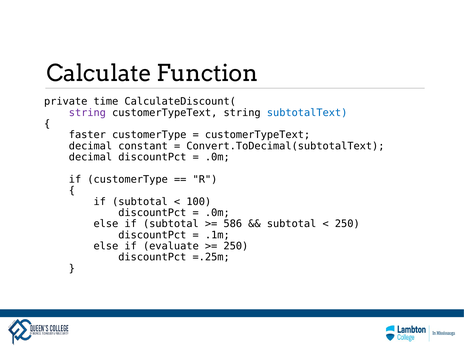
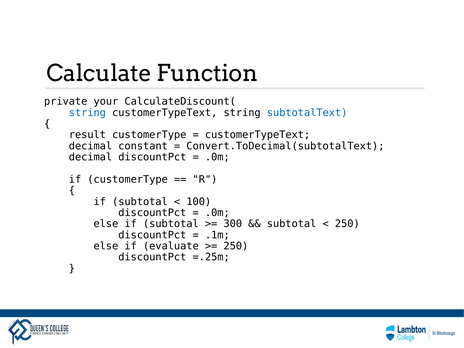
time: time -> your
string at (87, 113) colour: purple -> blue
faster: faster -> result
586: 586 -> 300
